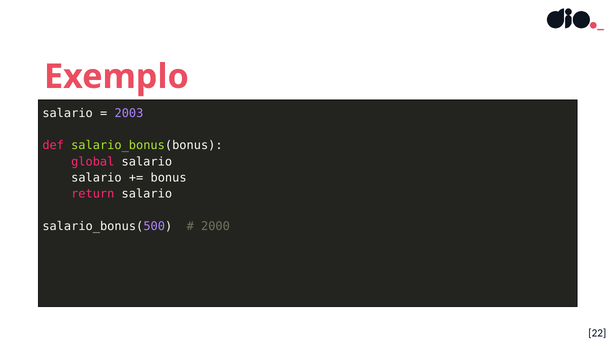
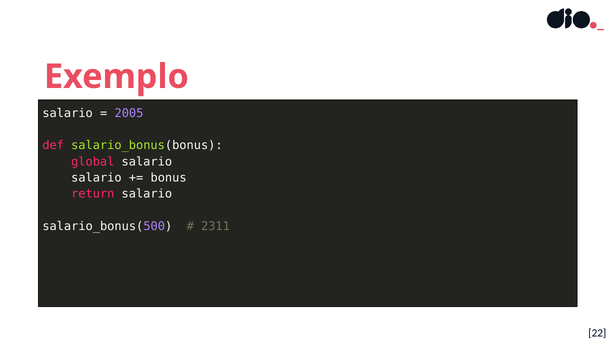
2003: 2003 -> 2005
2000: 2000 -> 2311
